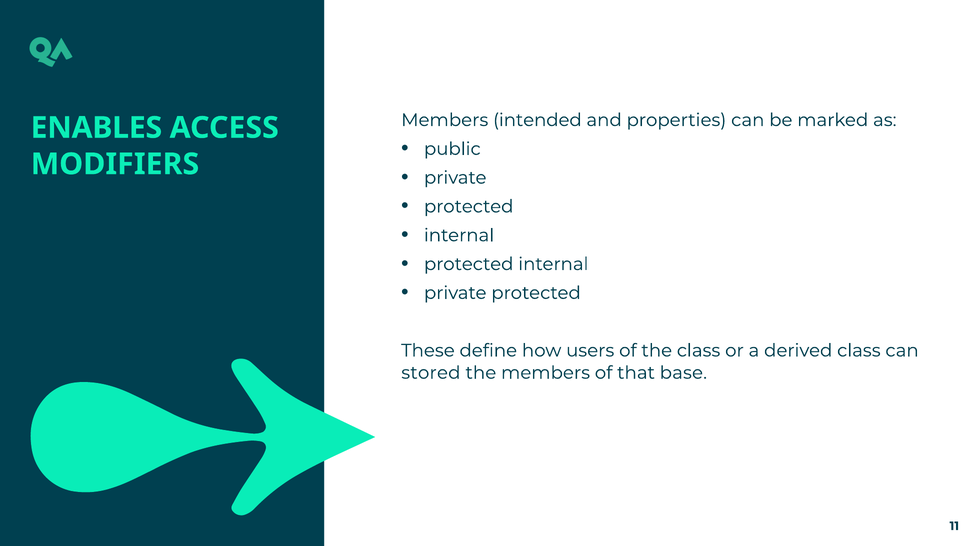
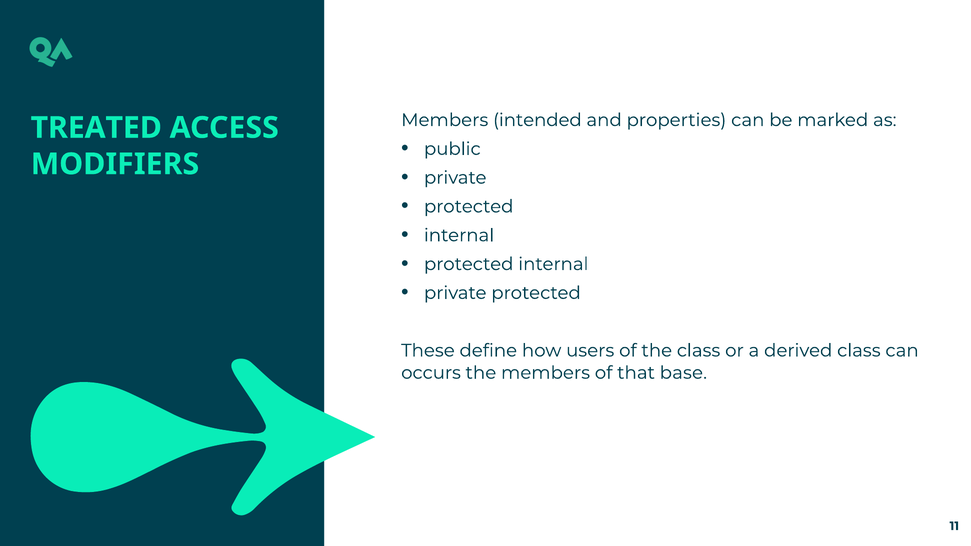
ENABLES: ENABLES -> TREATED
stored: stored -> occurs
